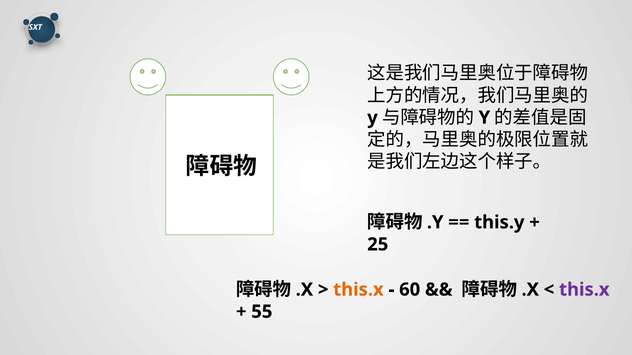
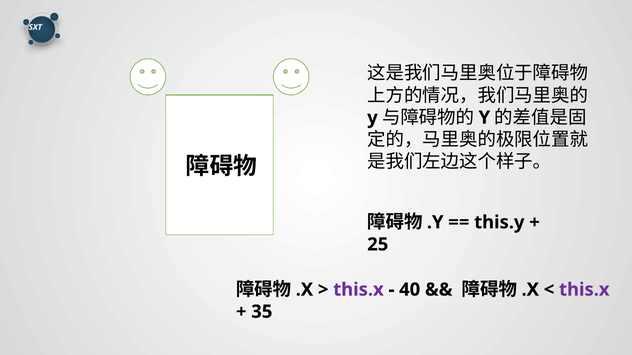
this.x at (358, 290) colour: orange -> purple
60: 60 -> 40
55: 55 -> 35
